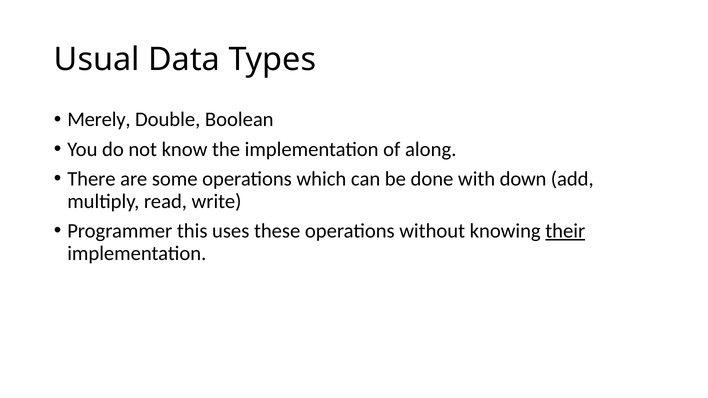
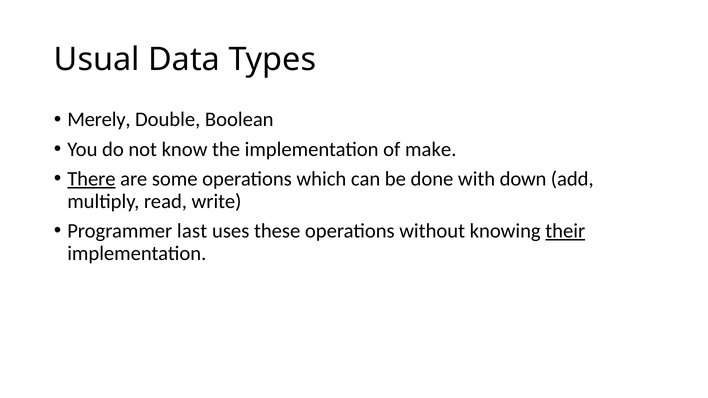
along: along -> make
There underline: none -> present
this: this -> last
